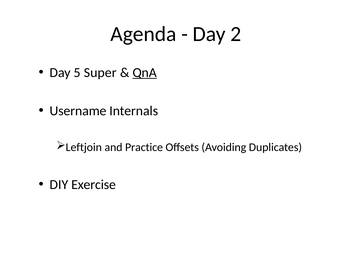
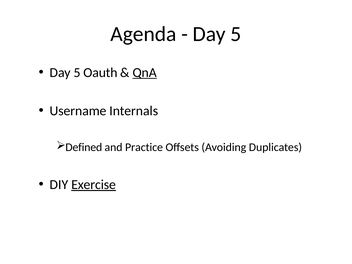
2 at (236, 34): 2 -> 5
Super: Super -> Oauth
Leftjoin: Leftjoin -> Defined
Exercise underline: none -> present
